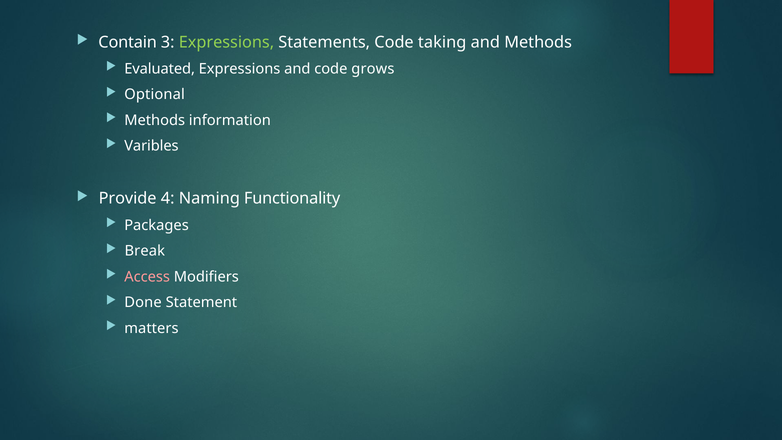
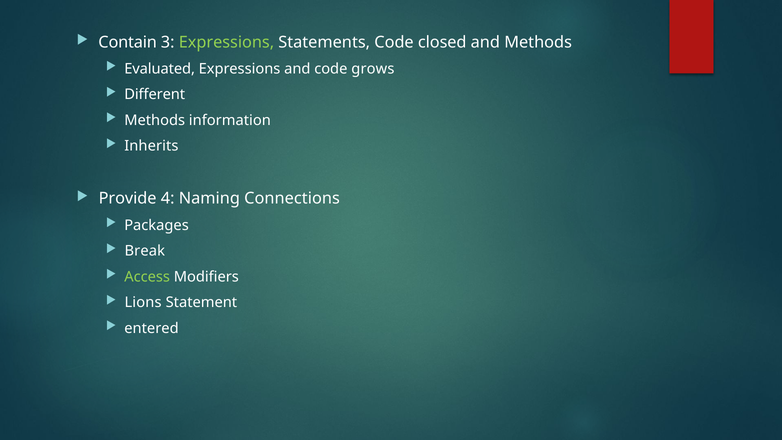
taking: taking -> closed
Optional: Optional -> Different
Varibles: Varibles -> Inherits
Functionality: Functionality -> Connections
Access colour: pink -> light green
Done: Done -> Lions
matters: matters -> entered
